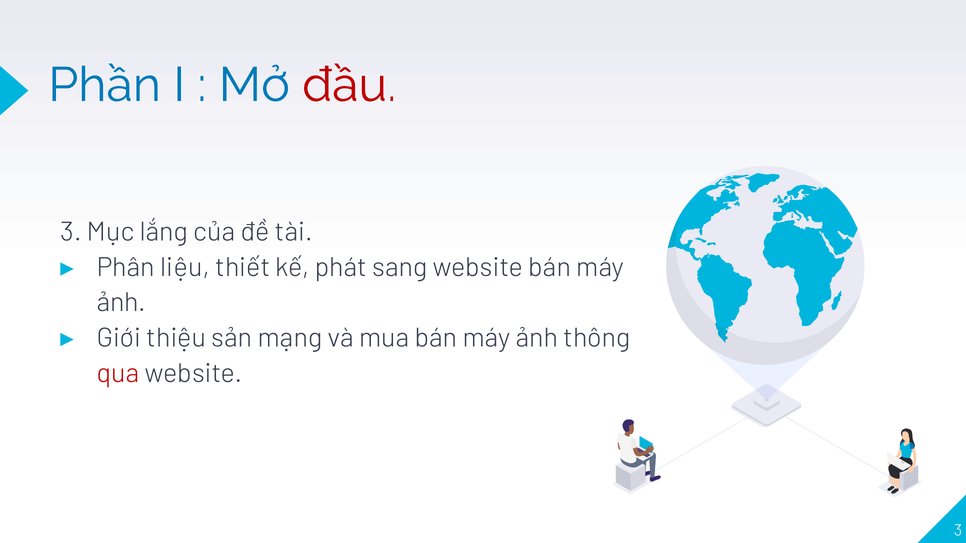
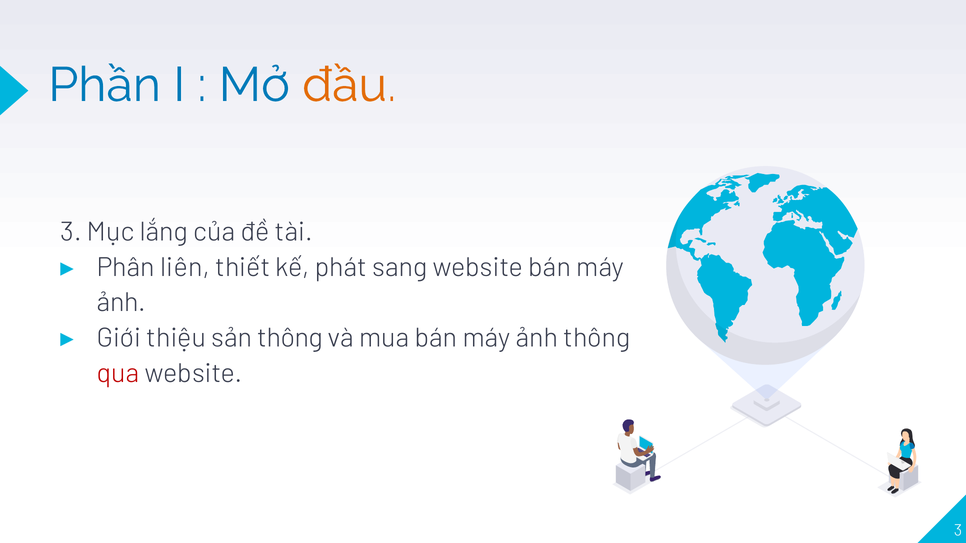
đầu colour: red -> orange
liệu: liệu -> liên
sản mạng: mạng -> thông
